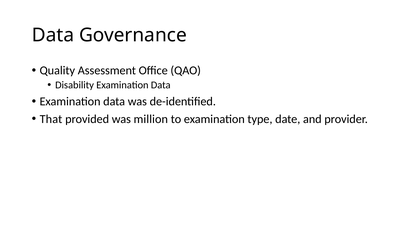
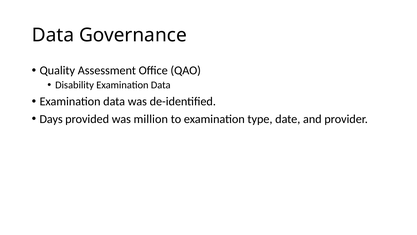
That: That -> Days
